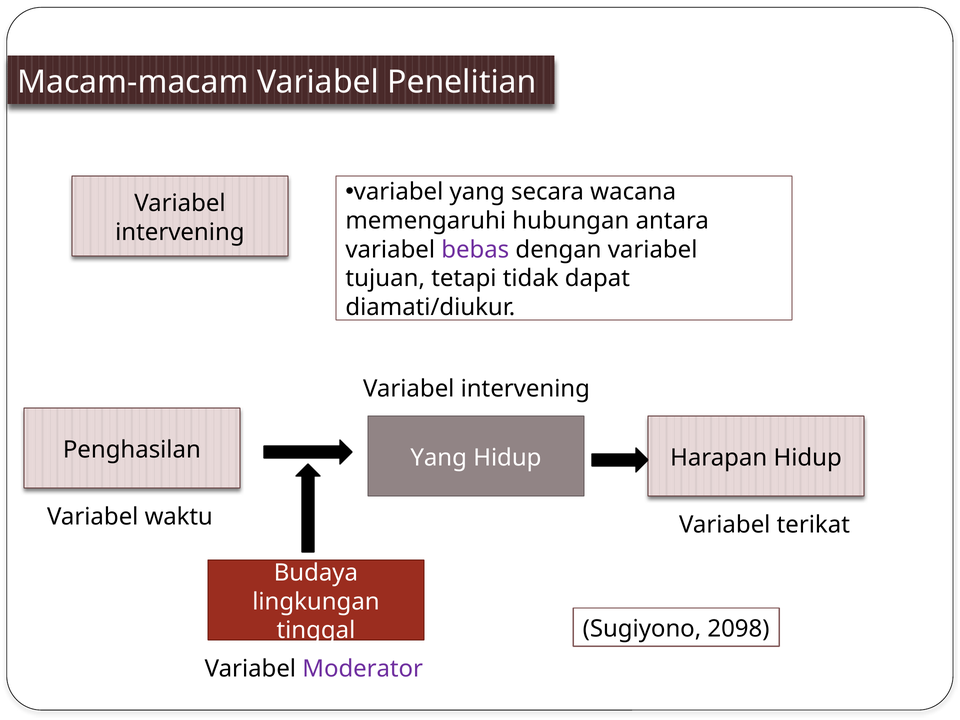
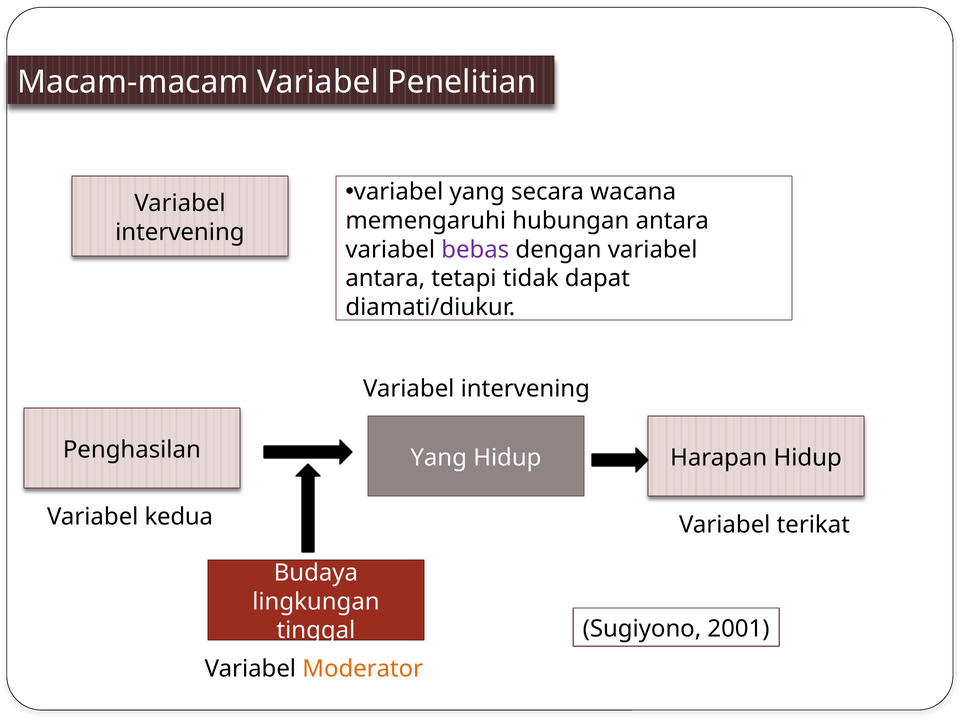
tujuan at (385, 278): tujuan -> antara
waktu: waktu -> kedua
2098: 2098 -> 2001
Moderator colour: purple -> orange
